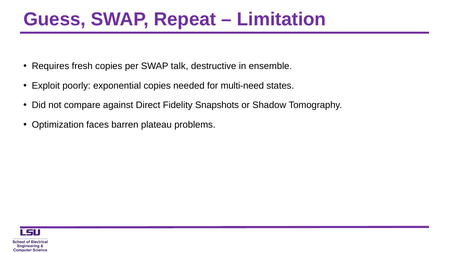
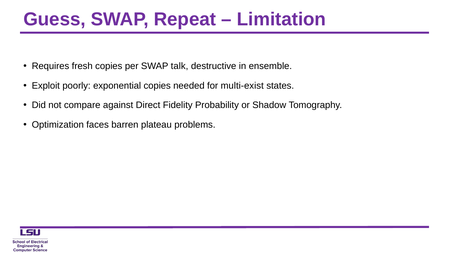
multi-need: multi-need -> multi-exist
Snapshots: Snapshots -> Probability
